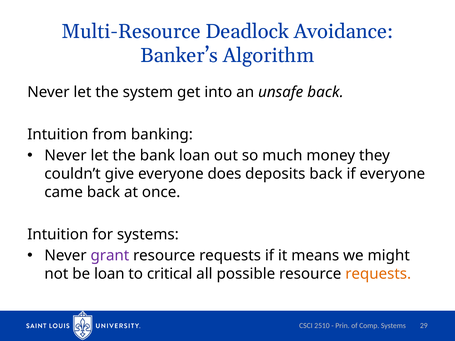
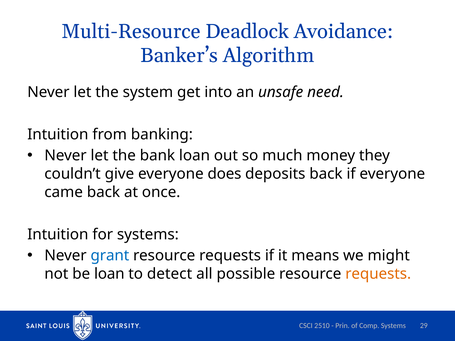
unsafe back: back -> need
grant colour: purple -> blue
critical: critical -> detect
